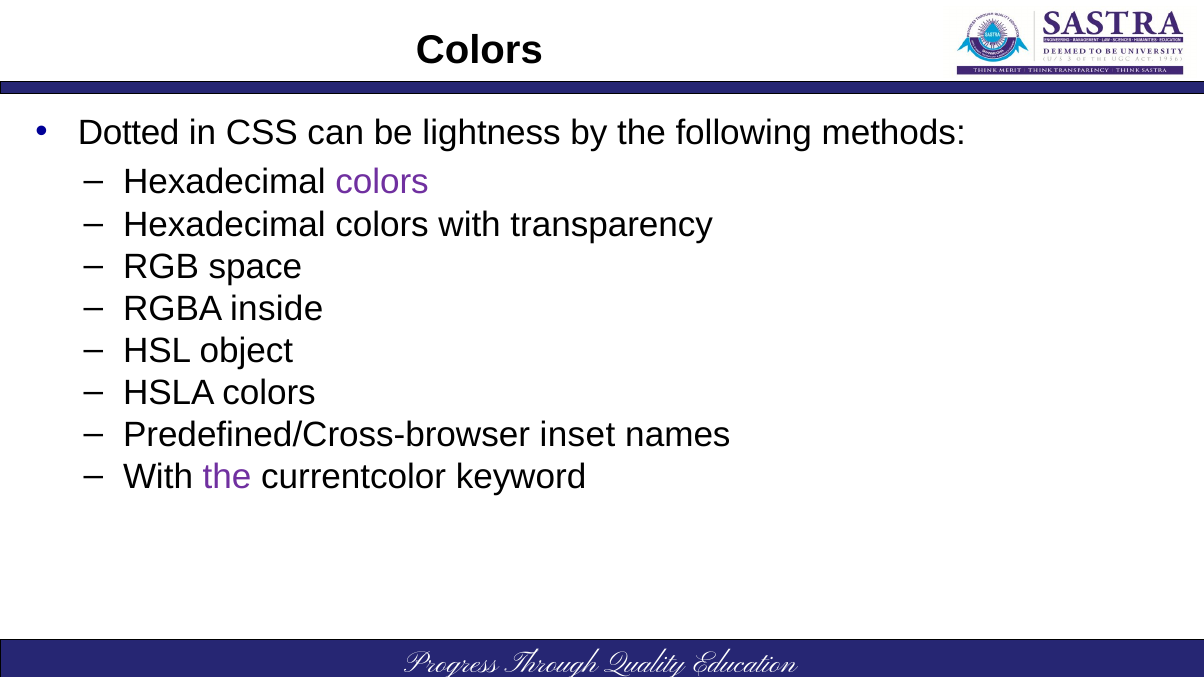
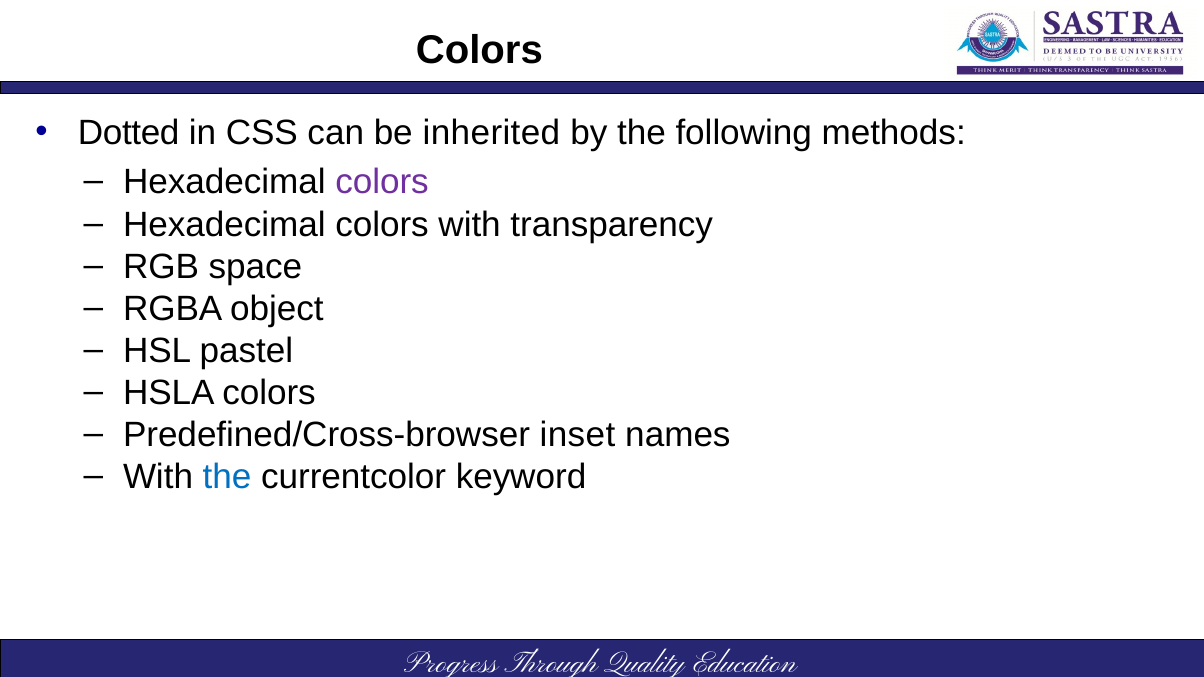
lightness: lightness -> inherited
inside: inside -> object
object: object -> pastel
the at (227, 477) colour: purple -> blue
